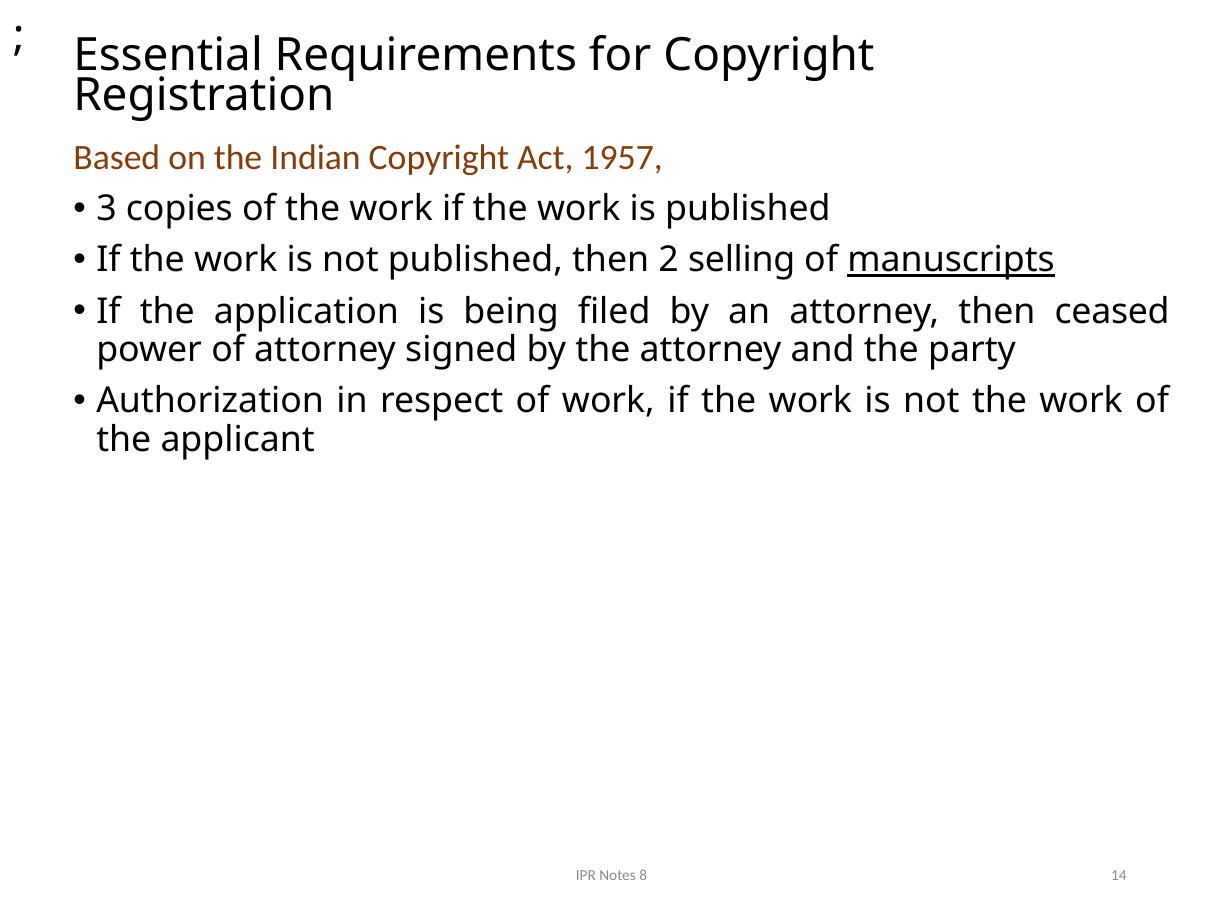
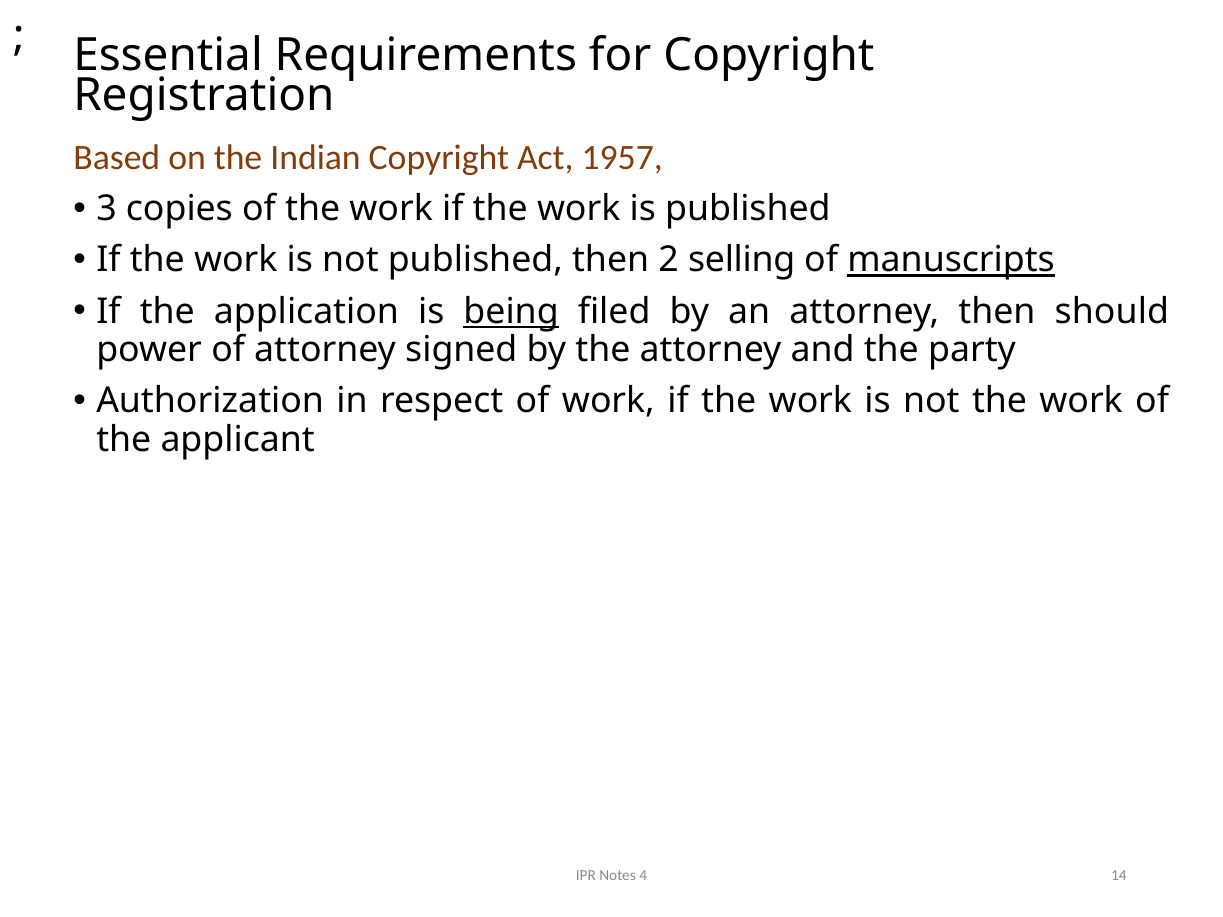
being underline: none -> present
ceased: ceased -> should
8: 8 -> 4
